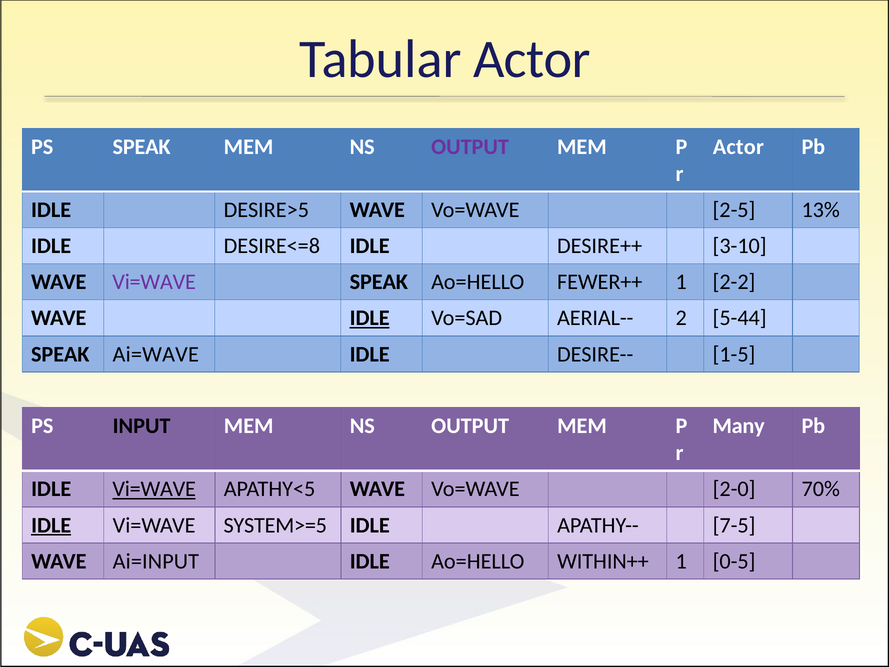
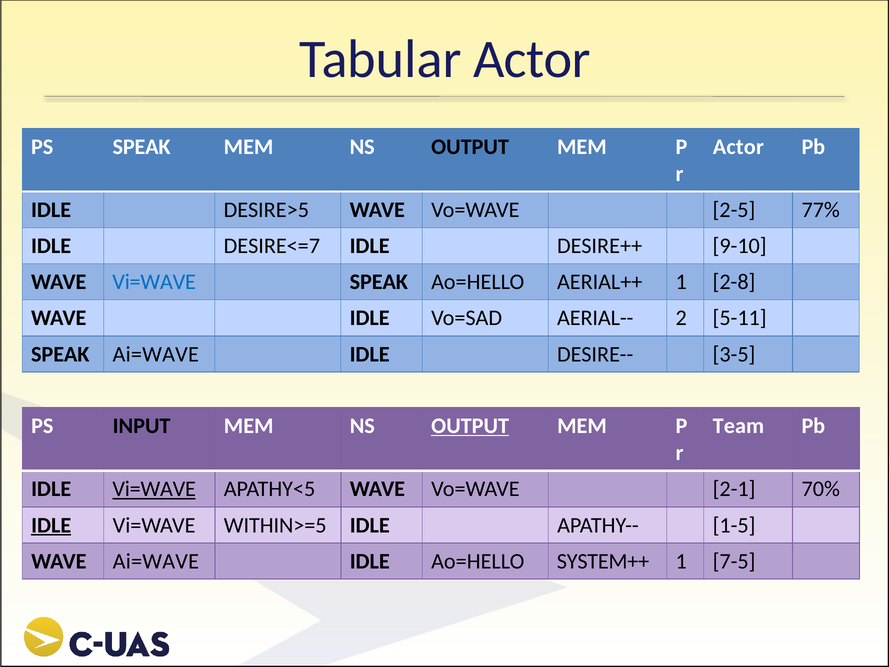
OUTPUT at (470, 147) colour: purple -> black
13%: 13% -> 77%
DESIRE<=8: DESIRE<=8 -> DESIRE<=7
3-10: 3-10 -> 9-10
Vi=WAVE at (154, 282) colour: purple -> blue
FEWER++: FEWER++ -> AERIAL++
2-2: 2-2 -> 2-8
IDLE at (370, 318) underline: present -> none
5-44: 5-44 -> 5-11
1-5: 1-5 -> 3-5
OUTPUT at (470, 426) underline: none -> present
Many: Many -> Team
2-0: 2-0 -> 2-1
SYSTEM>=5: SYSTEM>=5 -> WITHIN>=5
7-5: 7-5 -> 1-5
WAVE Ai=INPUT: Ai=INPUT -> Ai=WAVE
WITHIN++: WITHIN++ -> SYSTEM++
0-5: 0-5 -> 7-5
